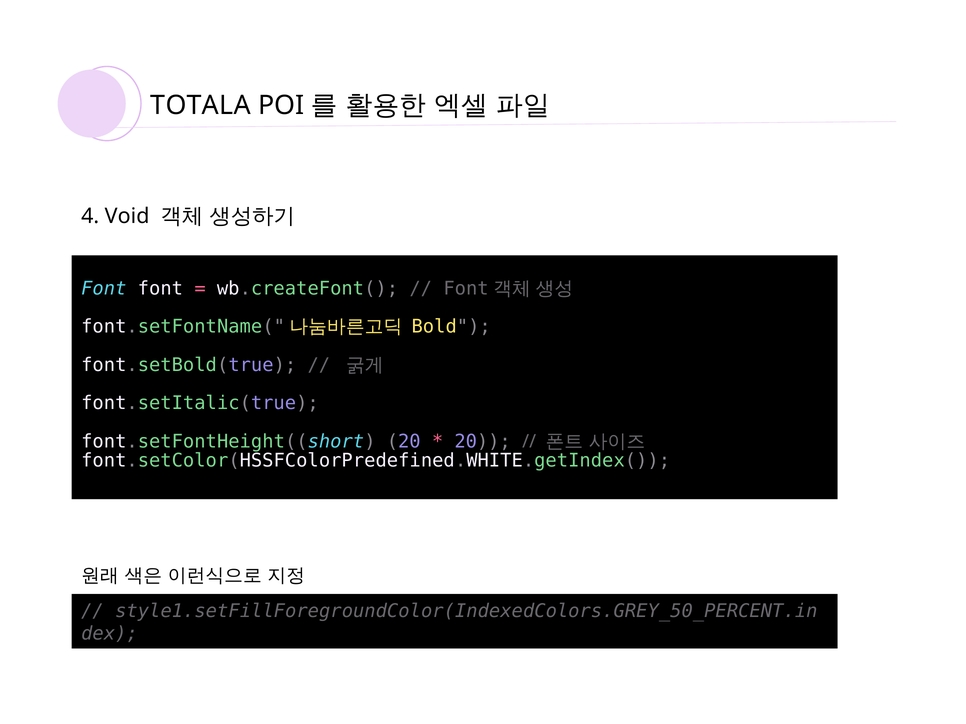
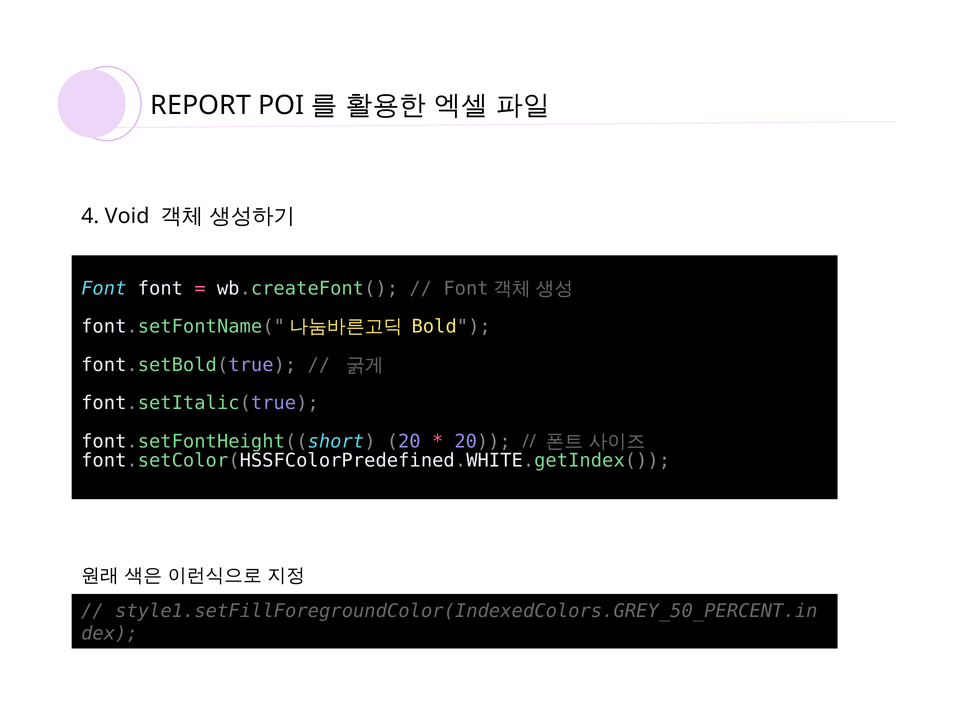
TOTALA: TOTALA -> REPORT
